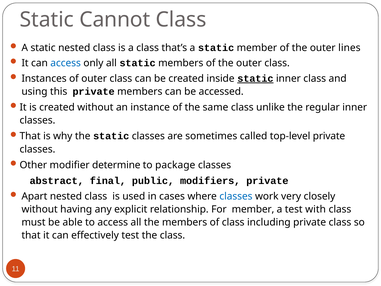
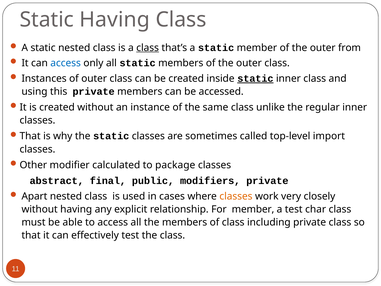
Static Cannot: Cannot -> Having
class at (148, 48) underline: none -> present
lines: lines -> from
top-level private: private -> import
determine: determine -> calculated
classes at (236, 196) colour: blue -> orange
with: with -> char
